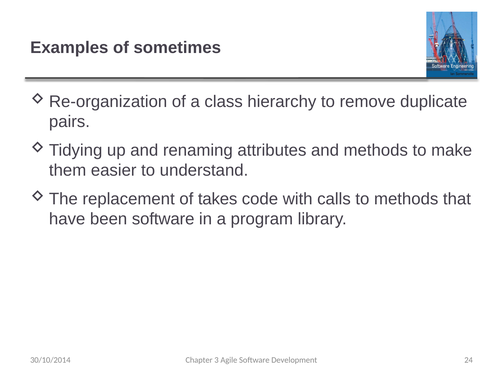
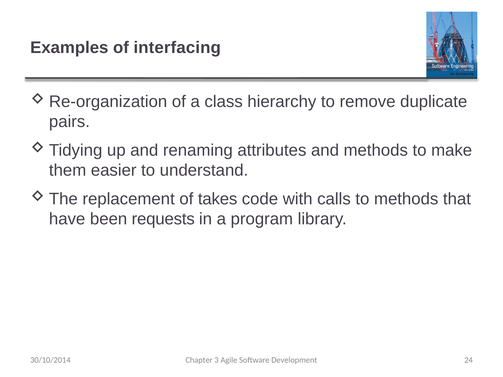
sometimes: sometimes -> interfacing
been software: software -> requests
